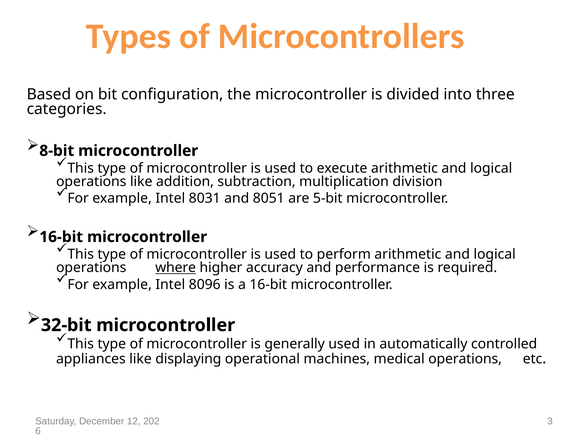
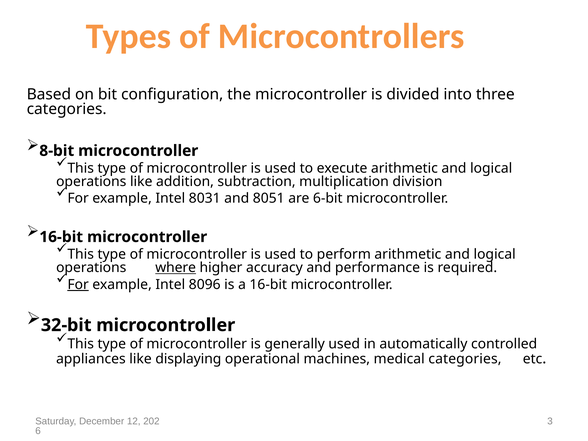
5-bit: 5-bit -> 6-bit
For at (78, 285) underline: none -> present
medical operations: operations -> categories
